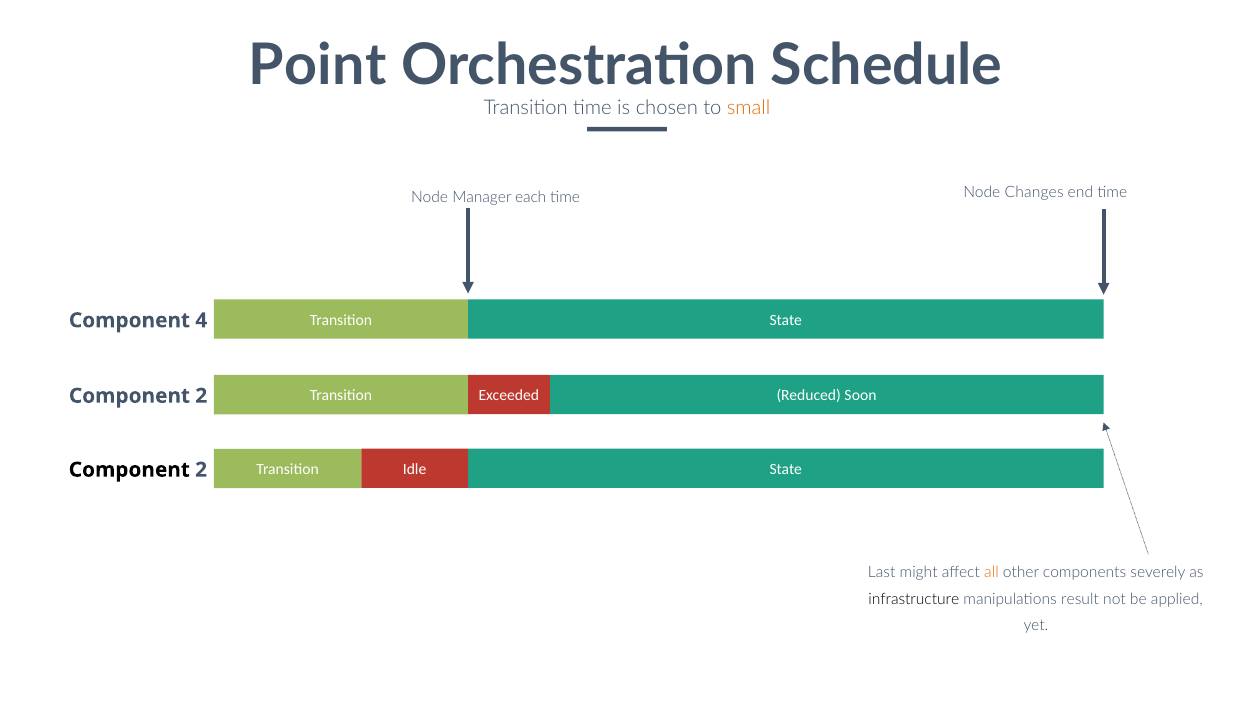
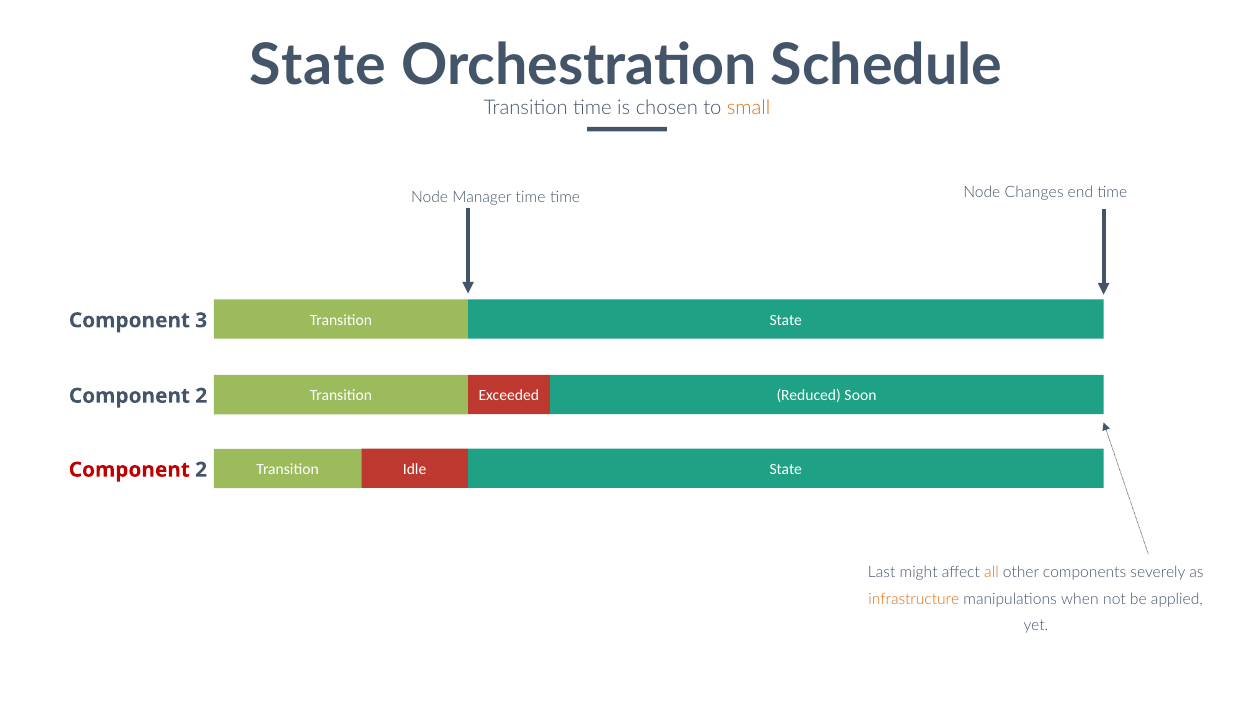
Point at (318, 66): Point -> State
Manager each: each -> time
4: 4 -> 3
Component at (129, 470) colour: black -> red
infrastructure colour: black -> orange
result: result -> when
